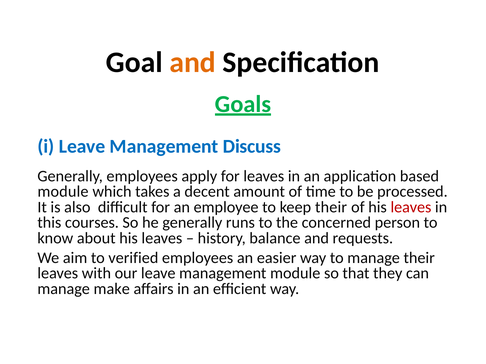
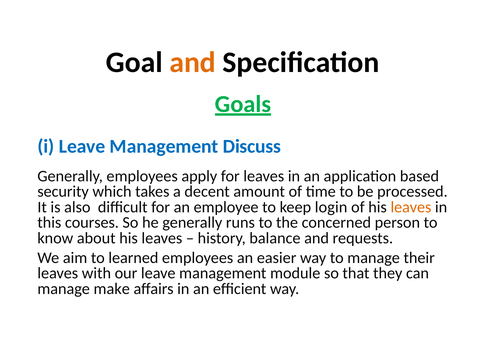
module at (63, 192): module -> security
keep their: their -> login
leaves at (411, 207) colour: red -> orange
verified: verified -> learned
